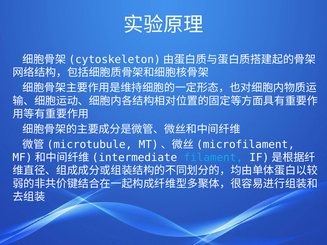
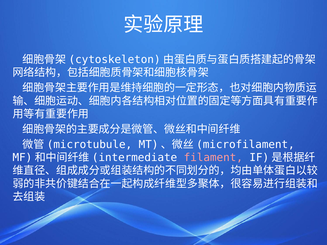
filament colour: light blue -> pink
